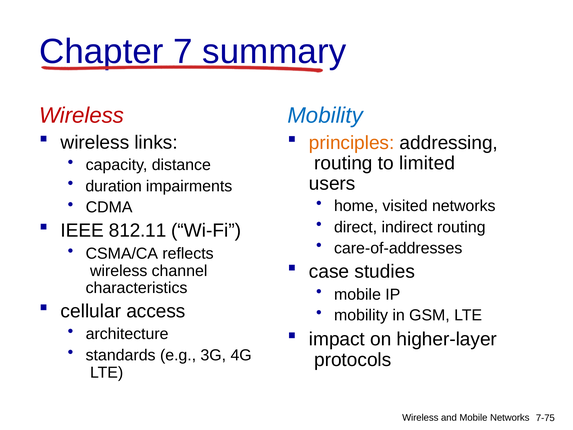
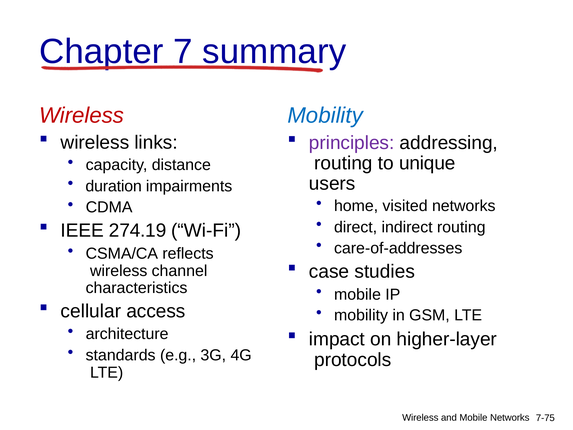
principles colour: orange -> purple
limited: limited -> unique
812.11: 812.11 -> 274.19
